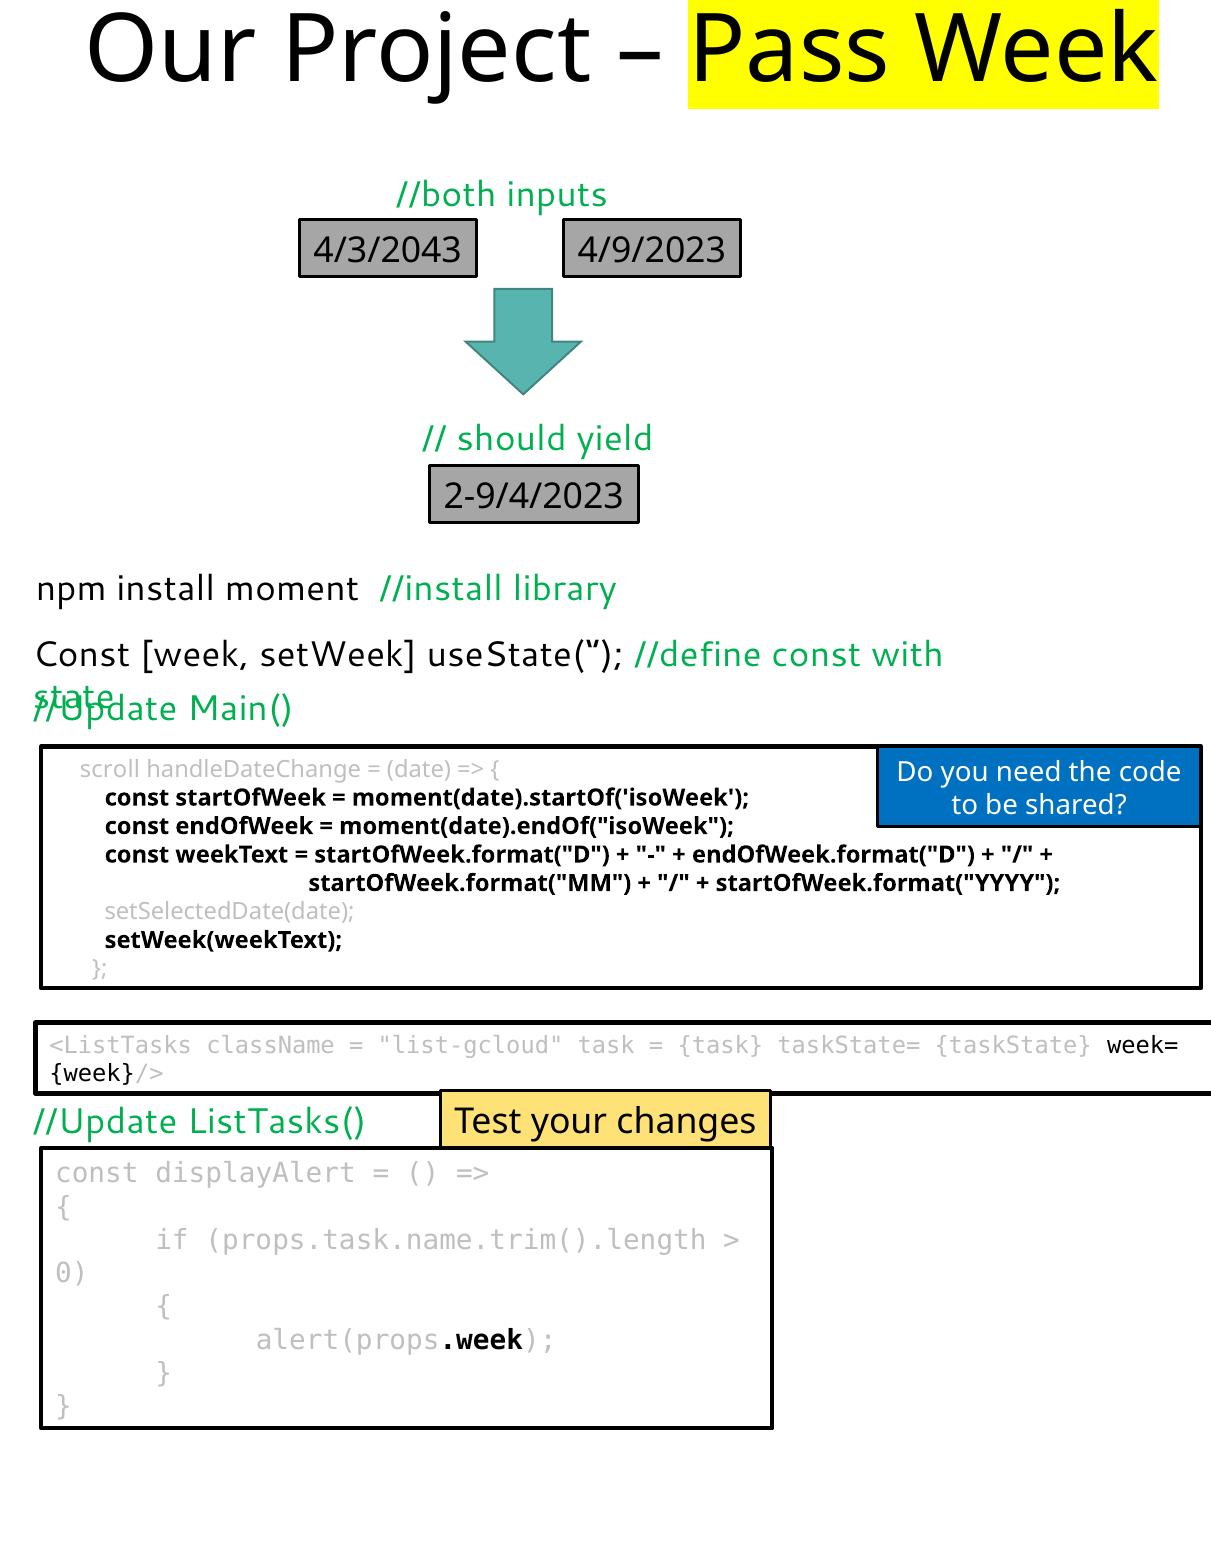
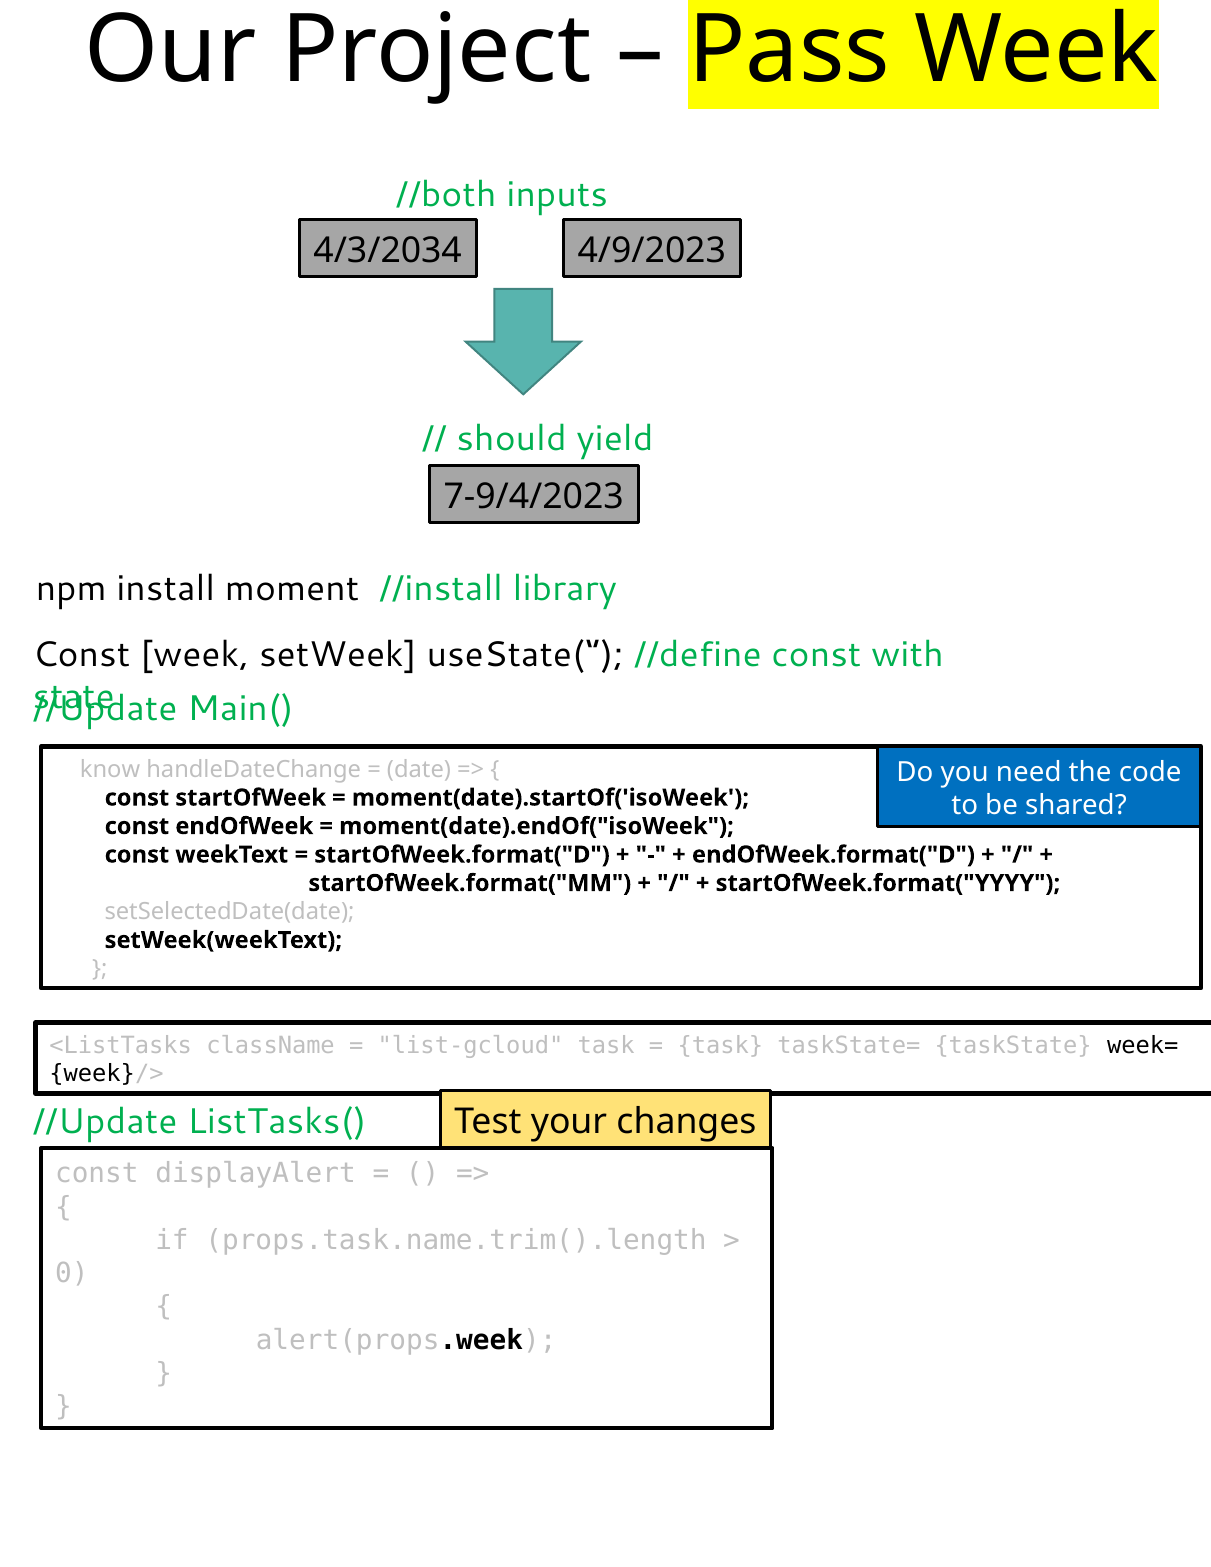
4/3/2043: 4/3/2043 -> 4/3/2034
2-9/4/2023: 2-9/4/2023 -> 7-9/4/2023
scroll: scroll -> know
